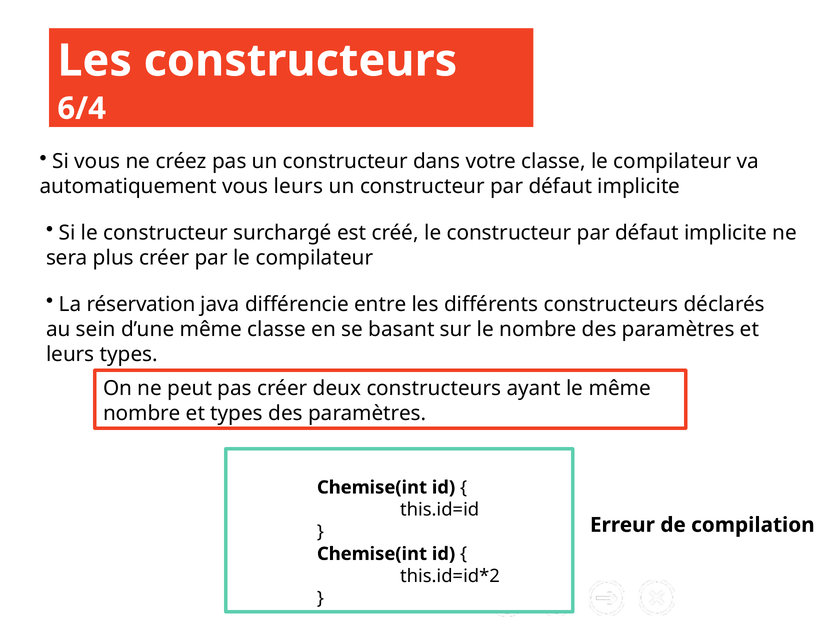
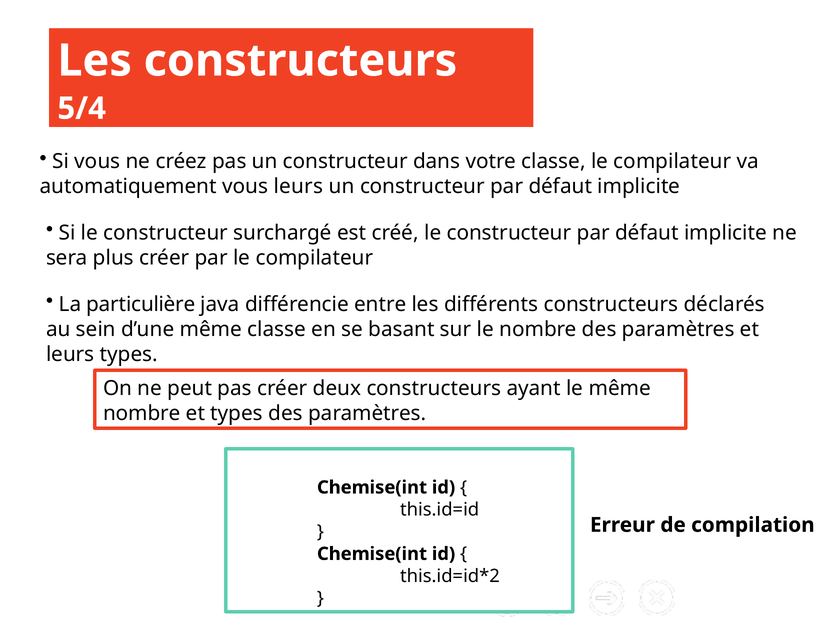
6/4: 6/4 -> 5/4
réservation: réservation -> particulière
